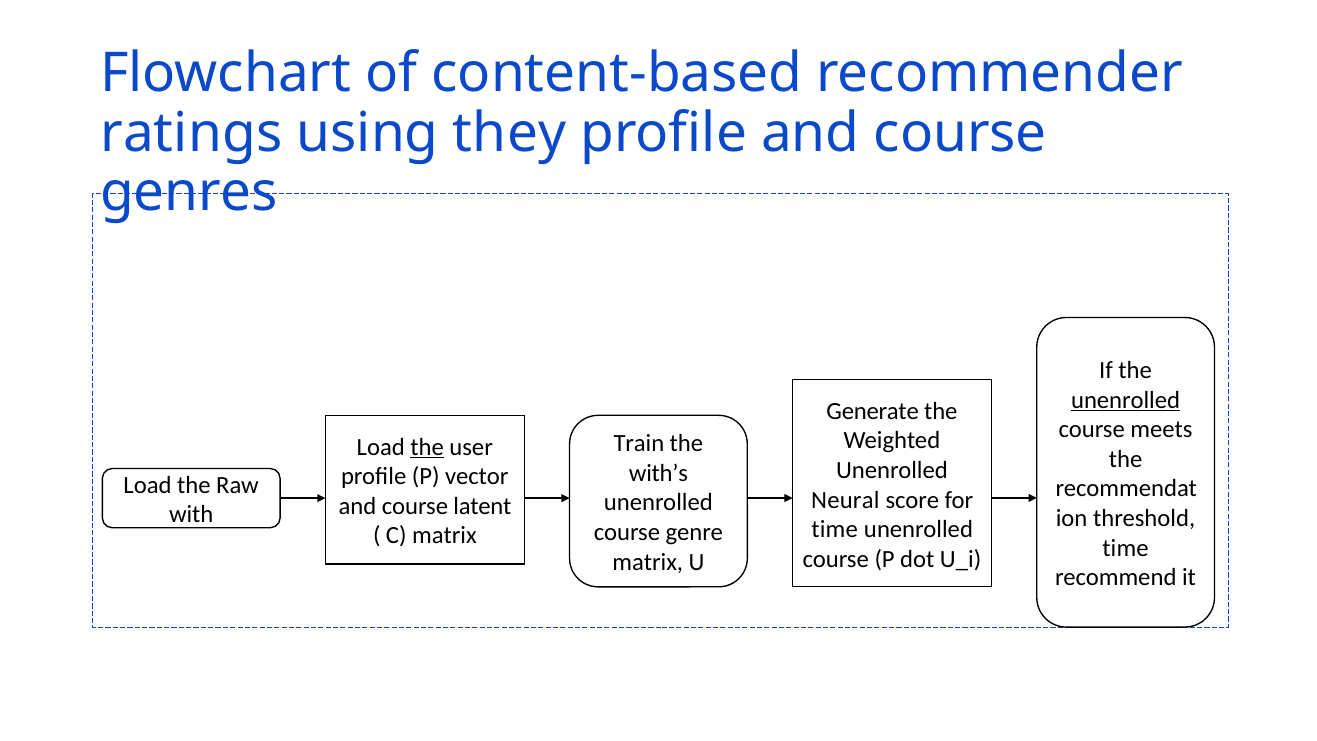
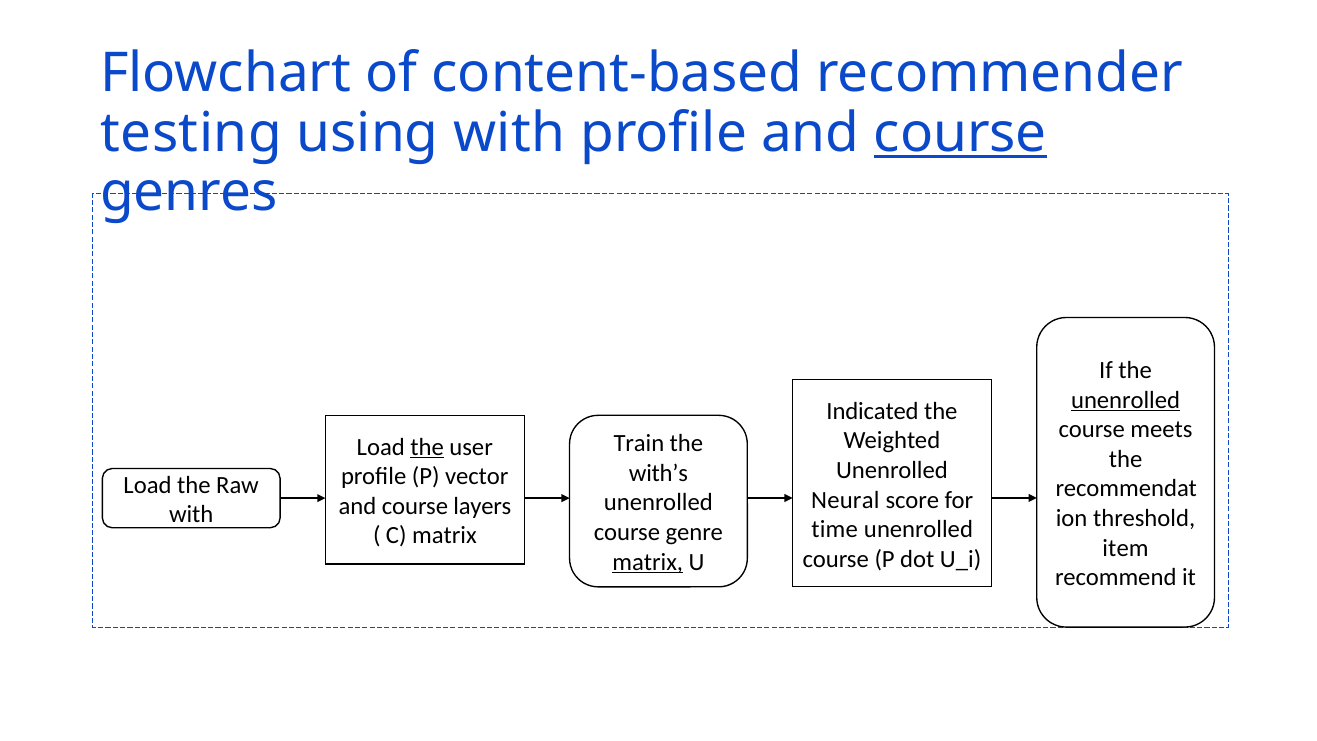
ratings: ratings -> testing
using they: they -> with
course at (960, 133) underline: none -> present
Generate: Generate -> Indicated
latent: latent -> layers
time at (1125, 548): time -> item
matrix at (648, 562) underline: none -> present
